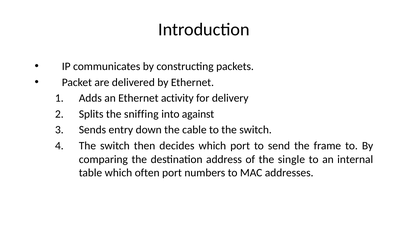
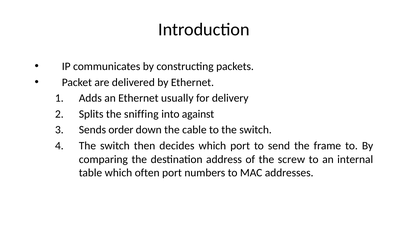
activity: activity -> usually
entry: entry -> order
single: single -> screw
